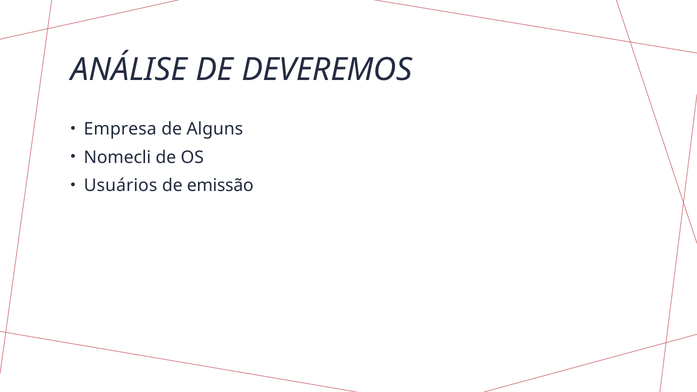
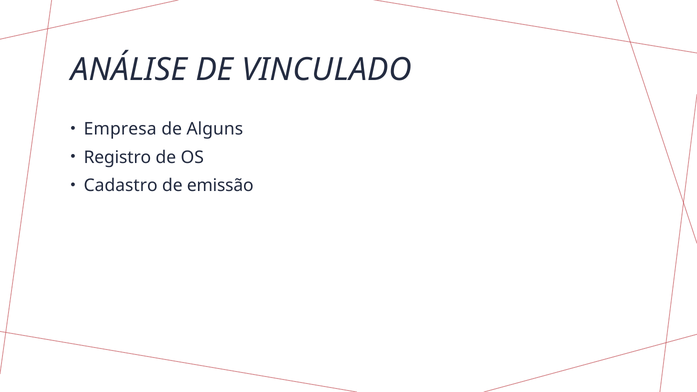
DEVEREMOS: DEVEREMOS -> VINCULADO
Nomecli: Nomecli -> Registro
Usuários: Usuários -> Cadastro
